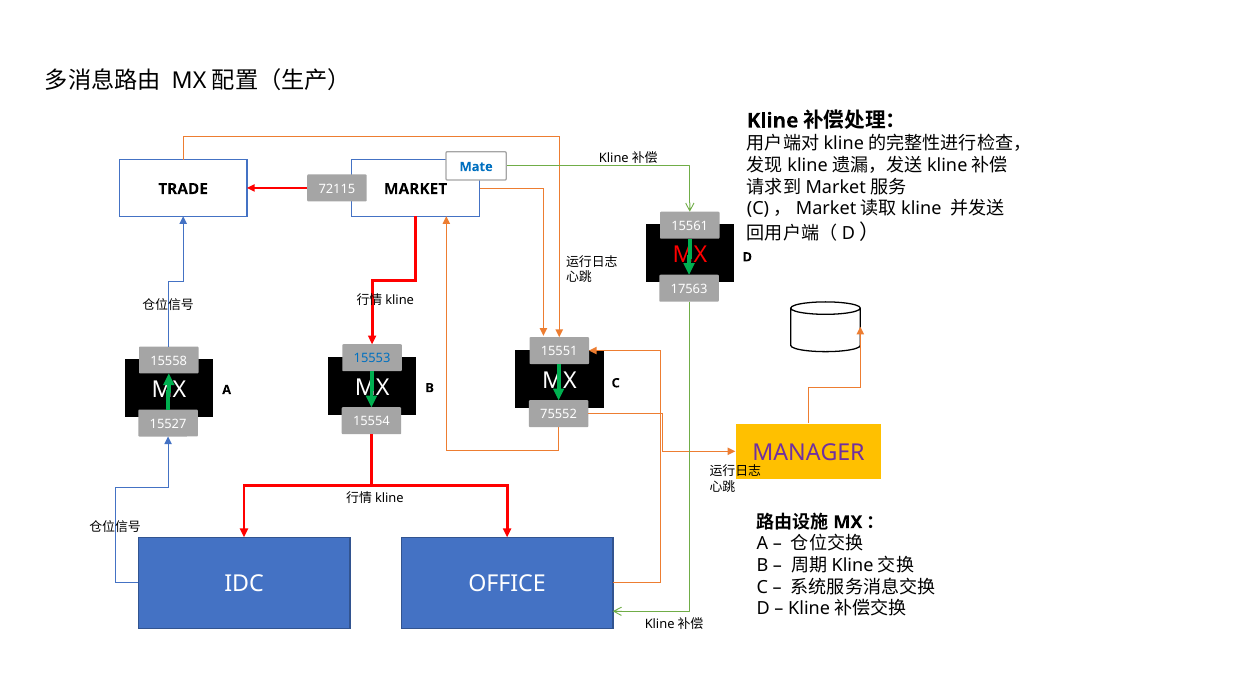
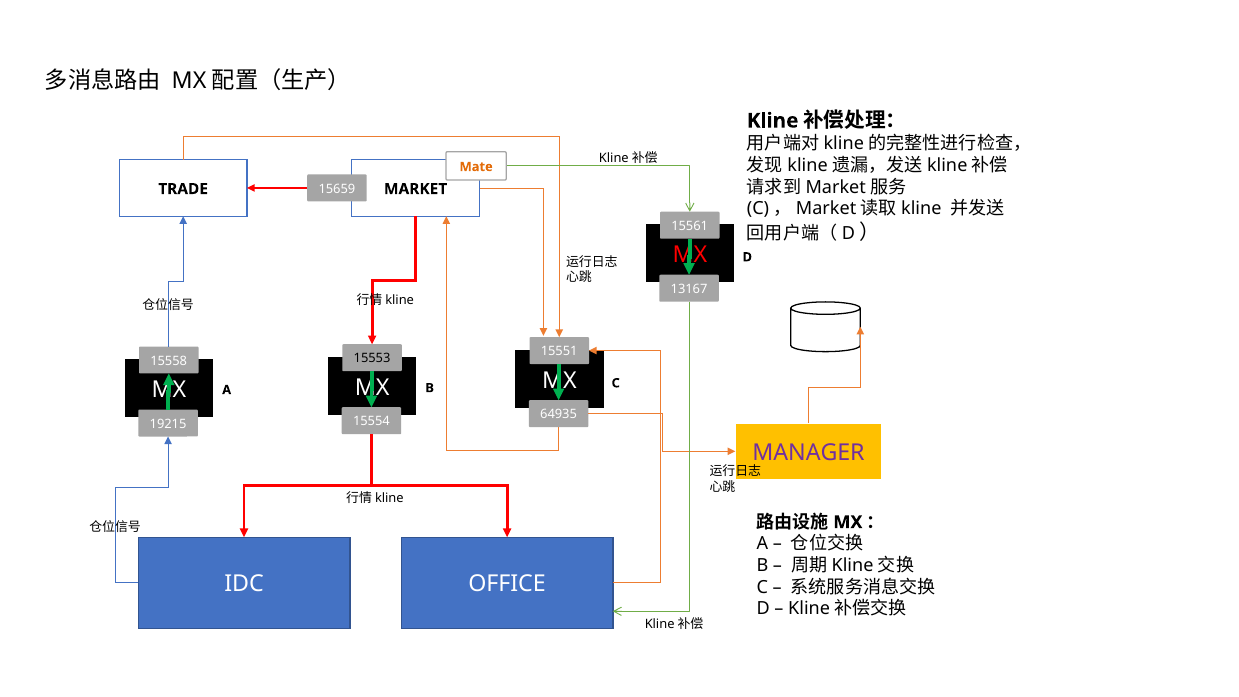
Mate colour: blue -> orange
72115: 72115 -> 15659
17563: 17563 -> 13167
15553 colour: blue -> black
75552: 75552 -> 64935
15527: 15527 -> 19215
